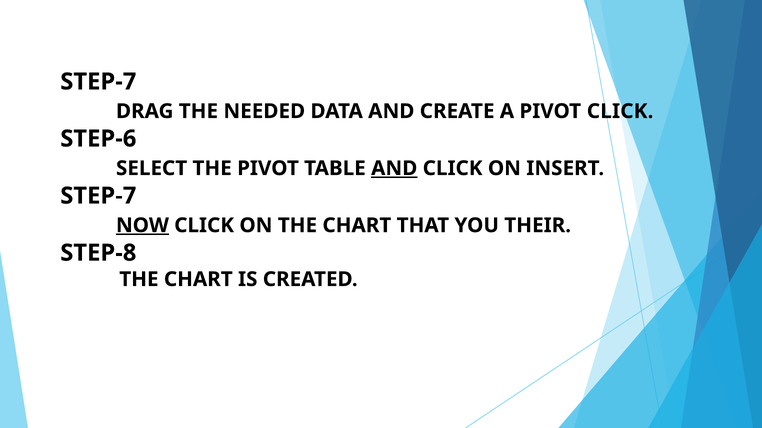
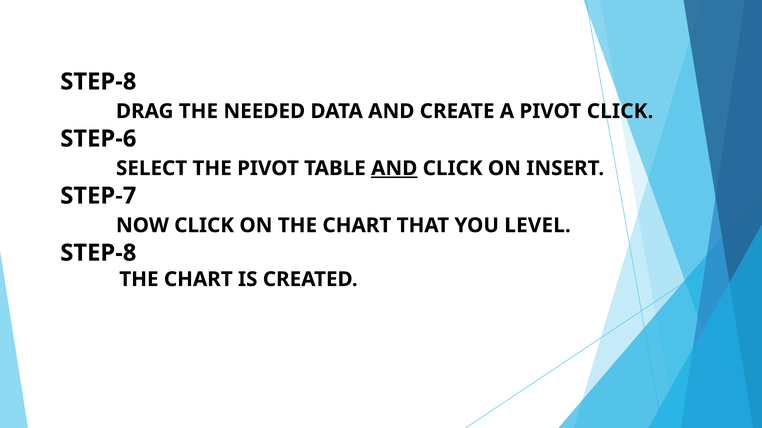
STEP-7 at (98, 82): STEP-7 -> STEP-8
NOW underline: present -> none
THEIR: THEIR -> LEVEL
